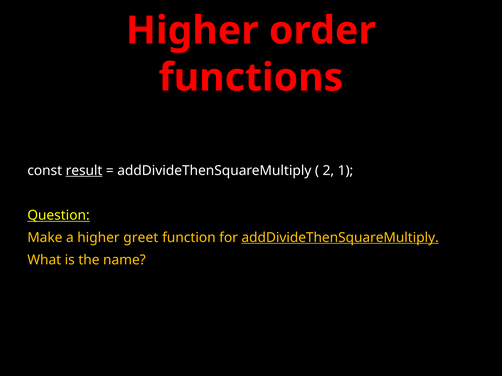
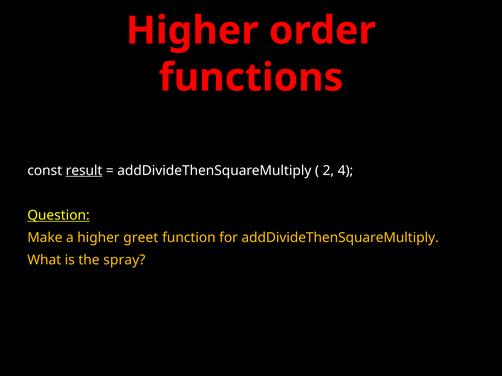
1: 1 -> 4
addDivideThenSquareMultiply at (340, 238) underline: present -> none
name: name -> spray
